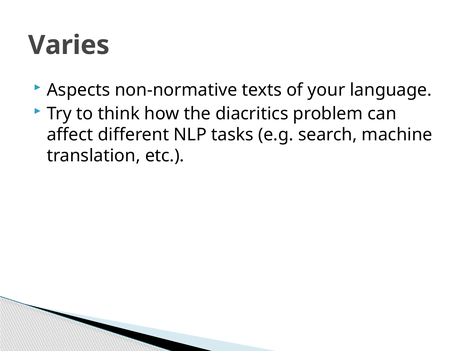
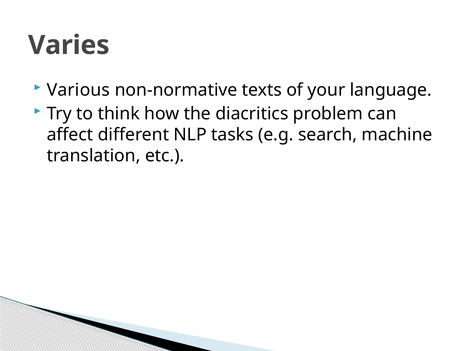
Aspects: Aspects -> Various
